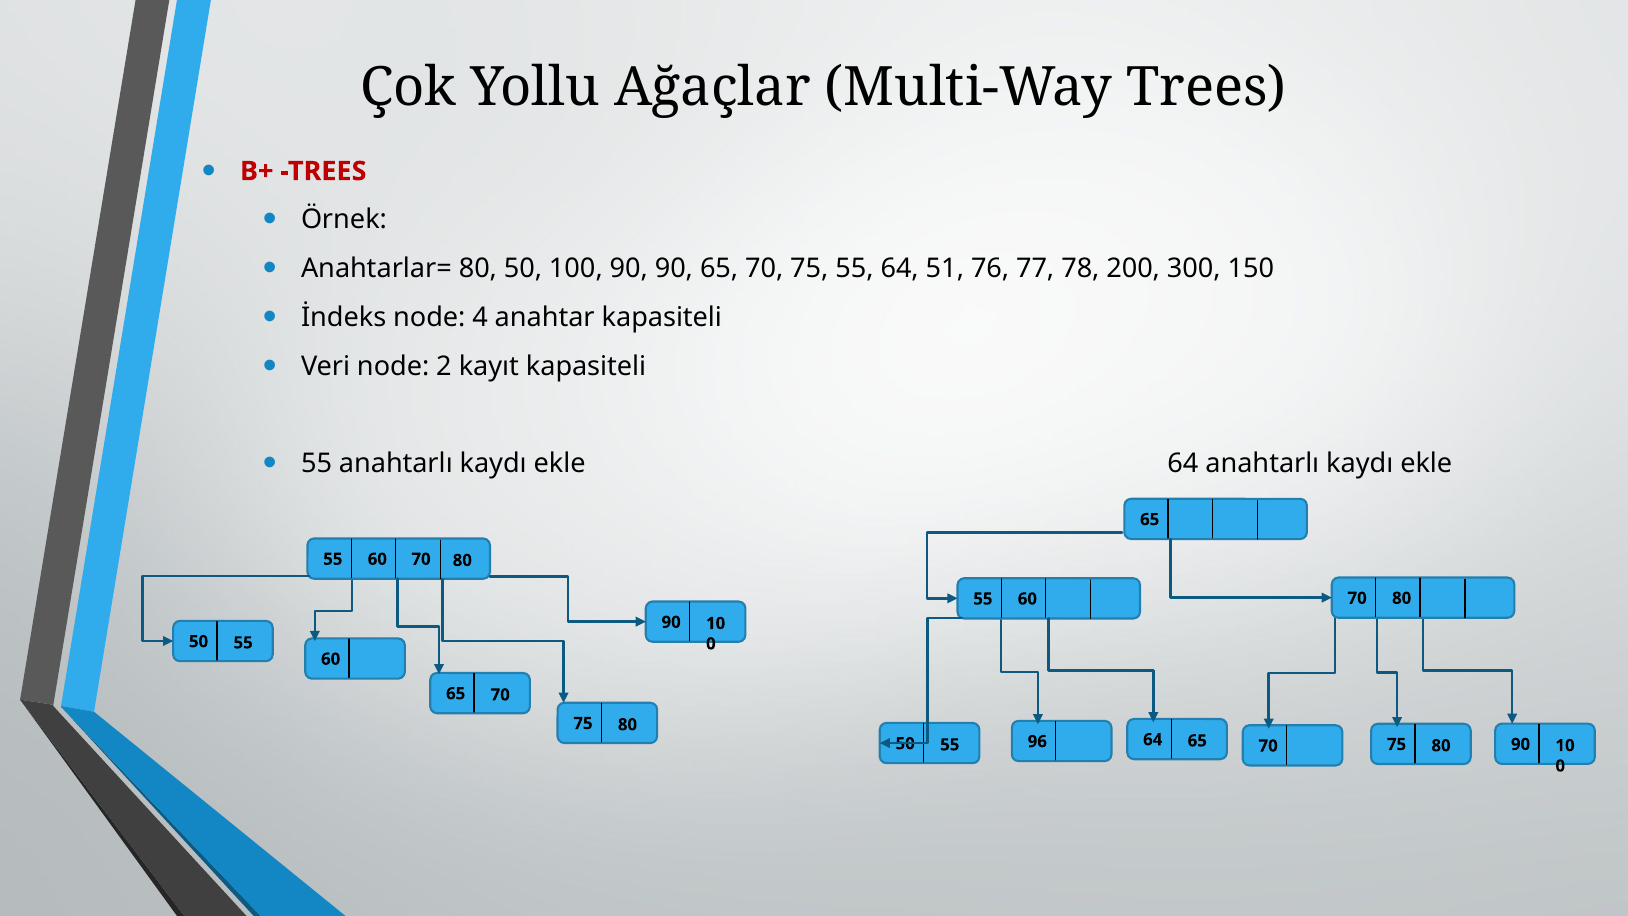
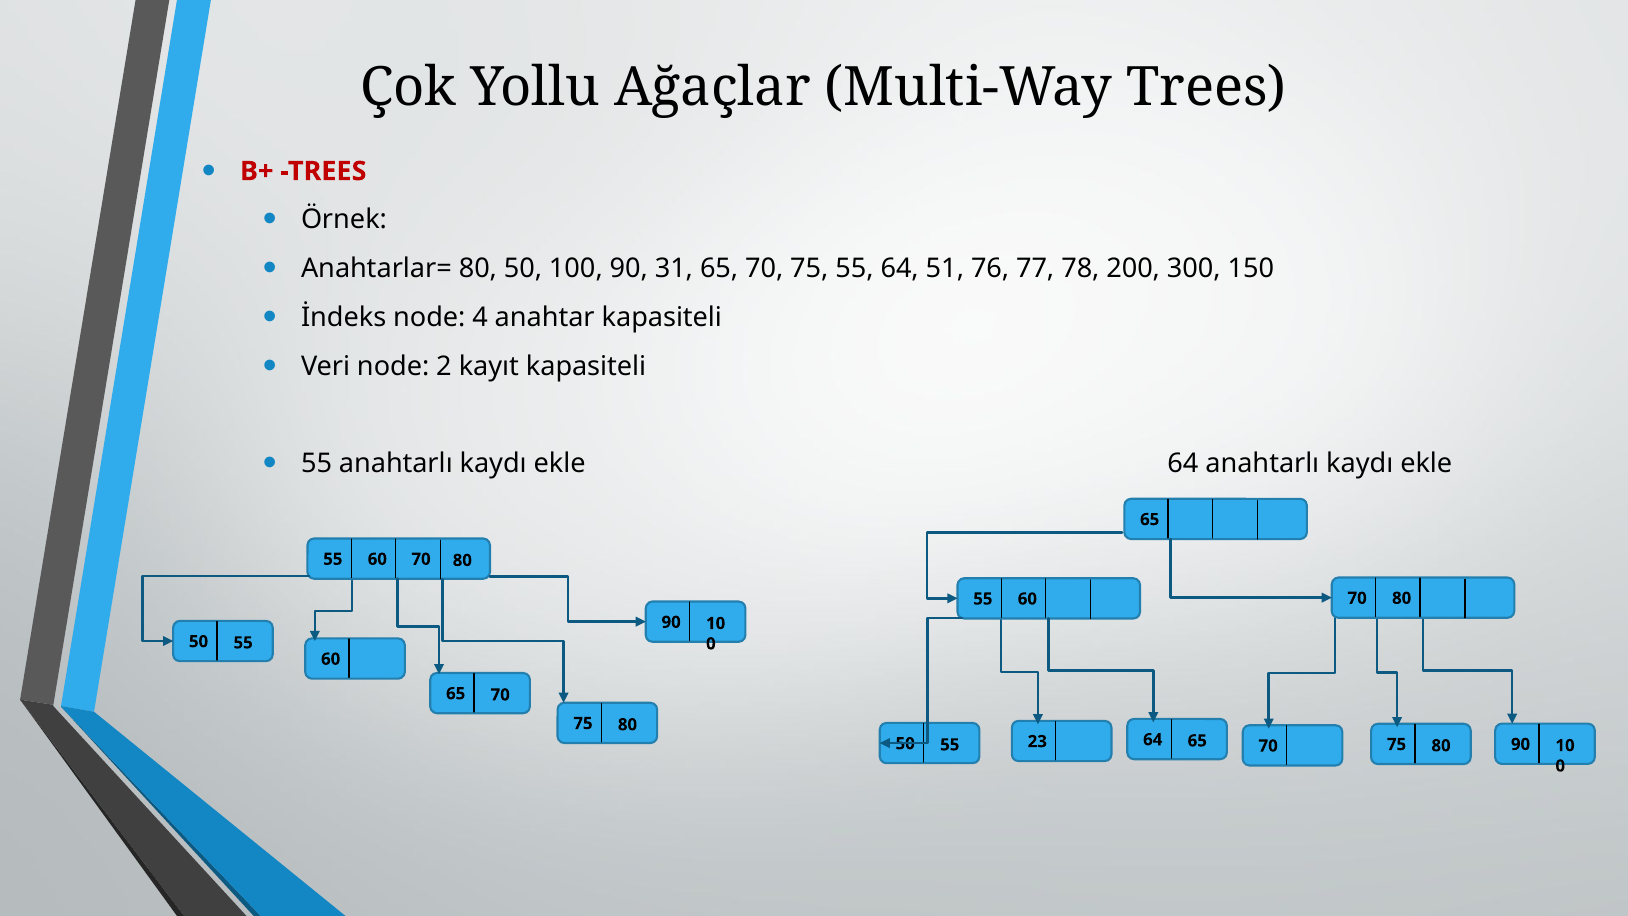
90 90: 90 -> 31
96: 96 -> 23
